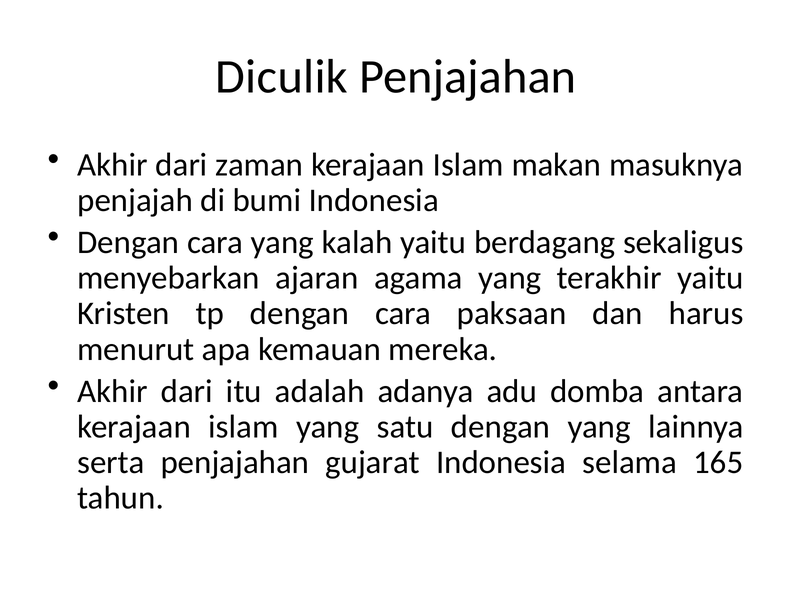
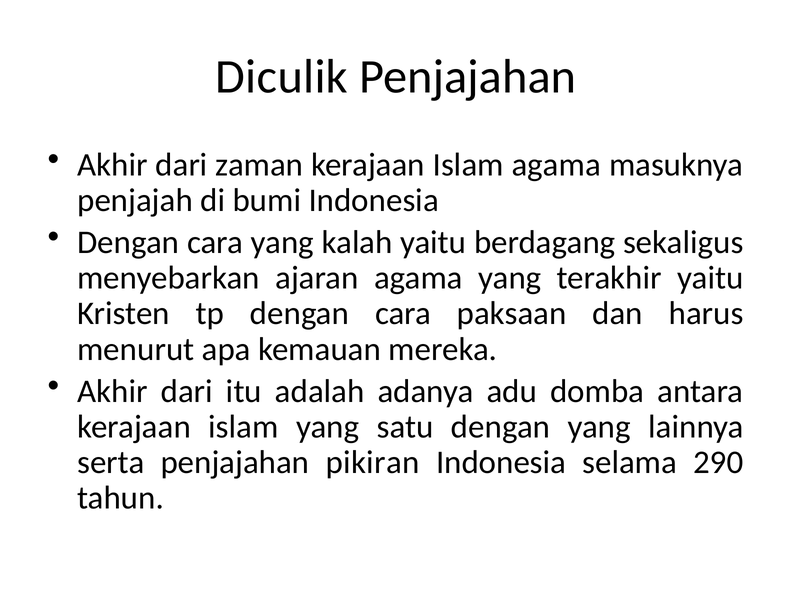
Islam makan: makan -> agama
gujarat: gujarat -> pikiran
165: 165 -> 290
